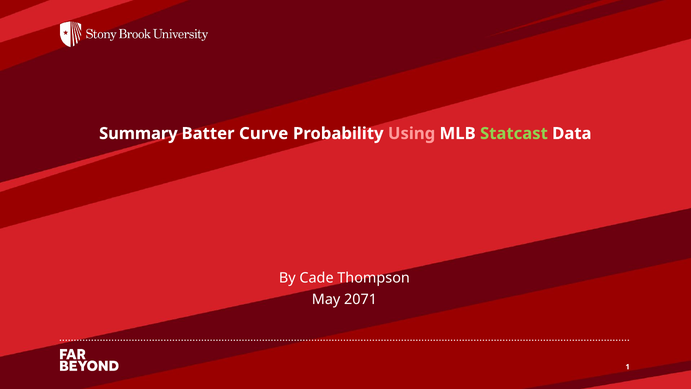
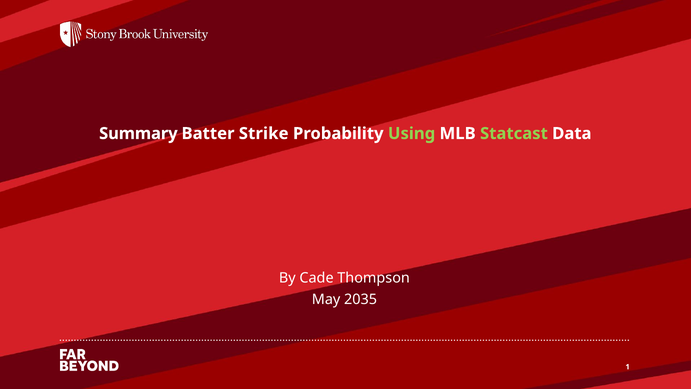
Curve: Curve -> Strike
Using colour: pink -> light green
2071: 2071 -> 2035
